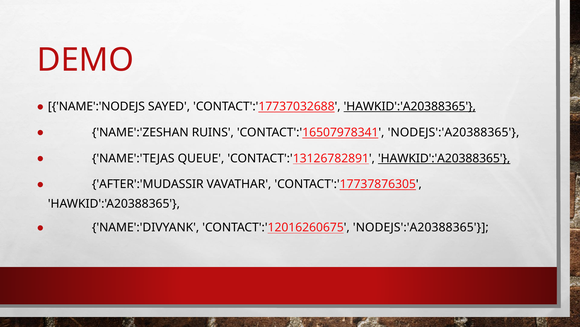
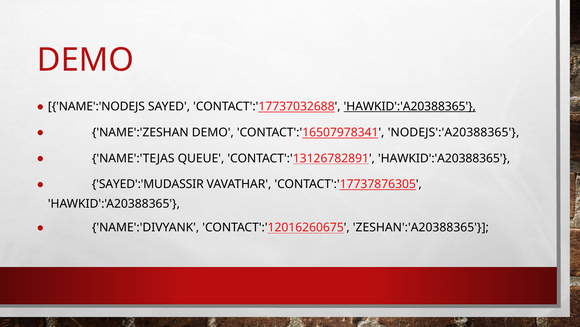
NAME':'ZESHAN RUINS: RUINS -> DEMO
HAWKID':'A20388365 at (444, 158) underline: present -> none
AFTER':'MUDASSIR: AFTER':'MUDASSIR -> SAYED':'MUDASSIR
CONTACT':'12016260675 NODEJS':'A20388365: NODEJS':'A20388365 -> ZESHAN':'A20388365
